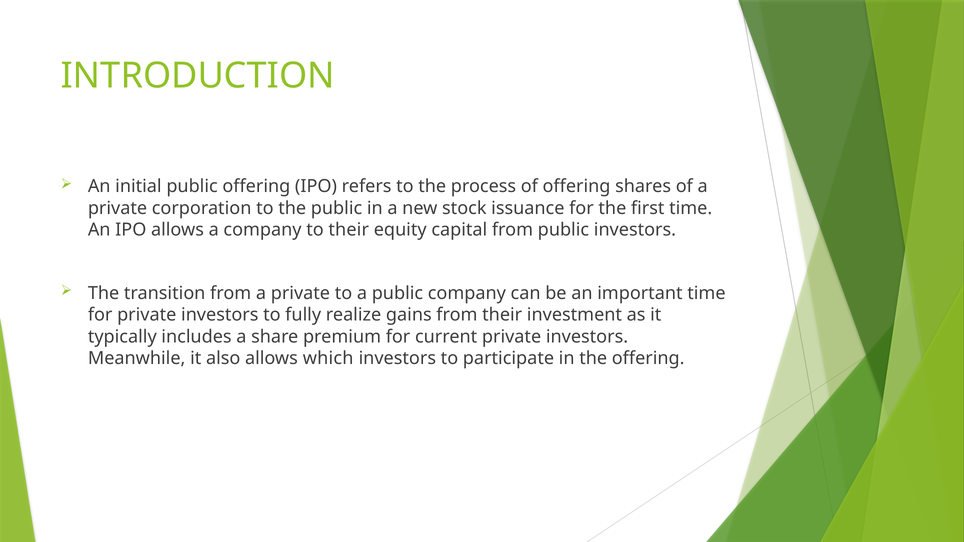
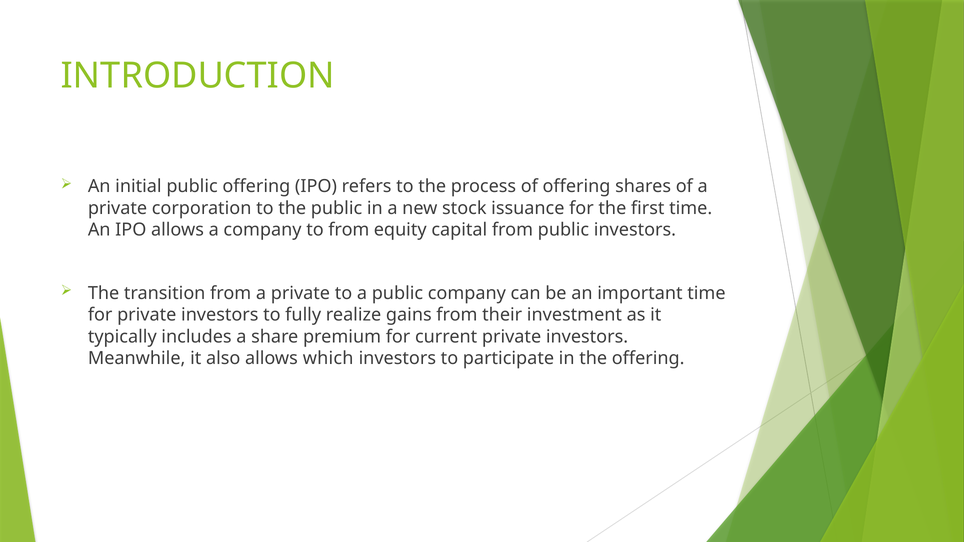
to their: their -> from
